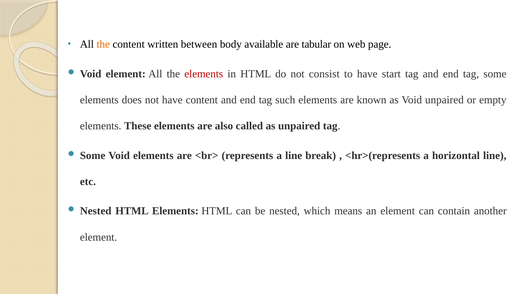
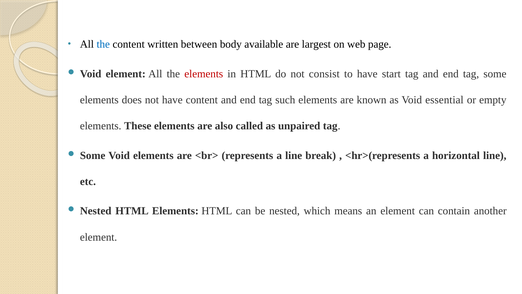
the at (103, 44) colour: orange -> blue
tabular: tabular -> largest
Void unpaired: unpaired -> essential
